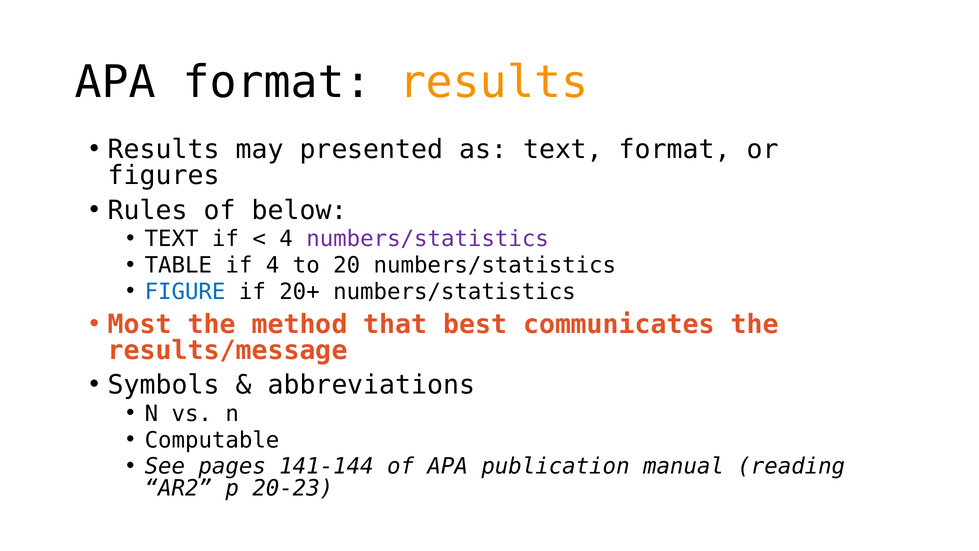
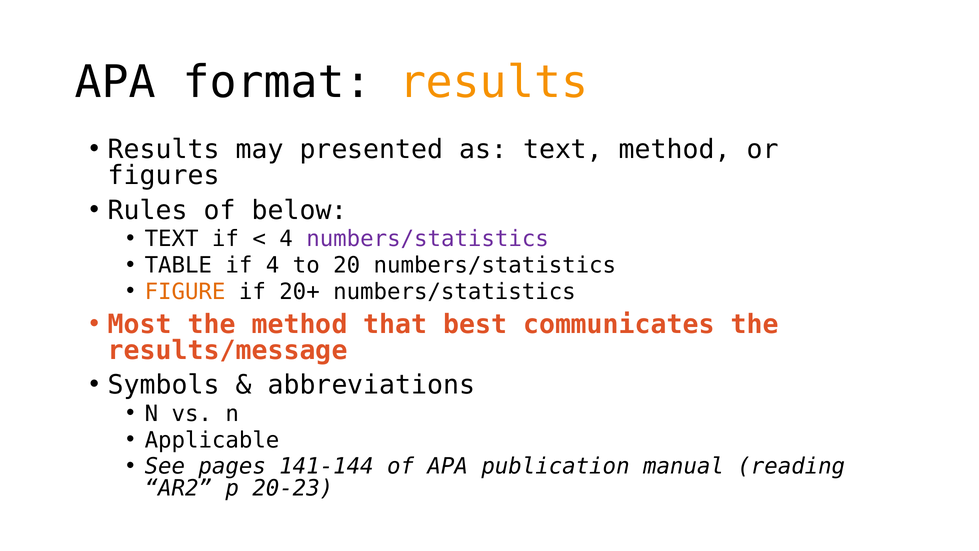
text format: format -> method
FIGURE colour: blue -> orange
Computable: Computable -> Applicable
